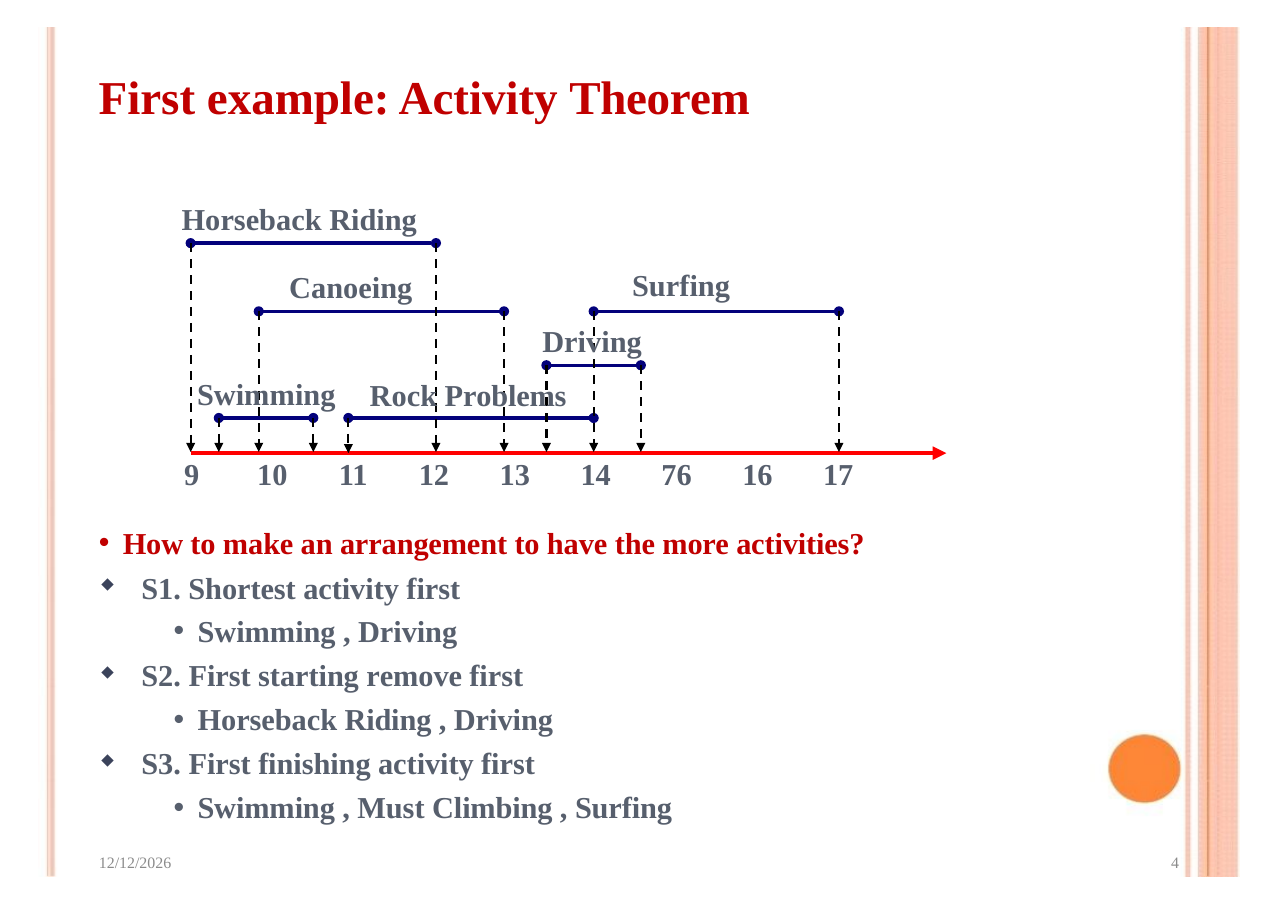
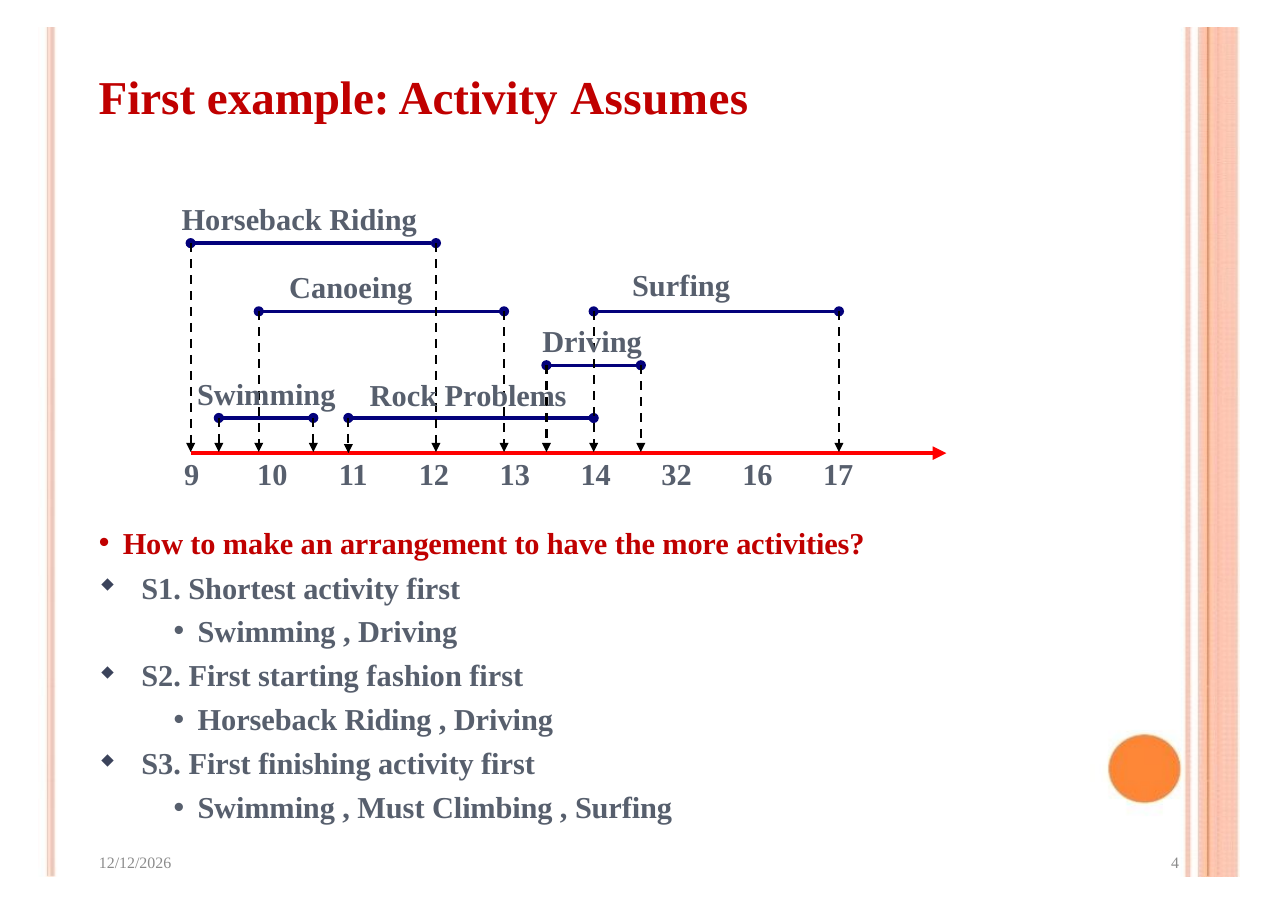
Theorem: Theorem -> Assumes
76: 76 -> 32
remove: remove -> fashion
